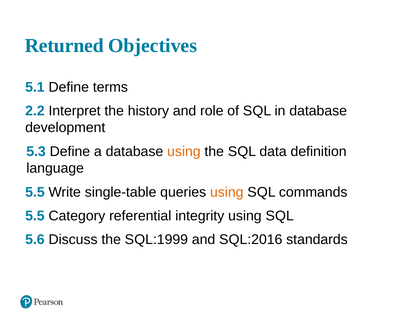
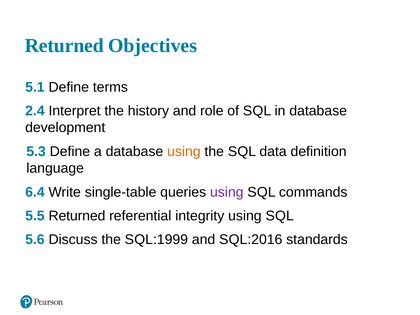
2.2: 2.2 -> 2.4
5.5 at (35, 192): 5.5 -> 6.4
using at (227, 192) colour: orange -> purple
5.5 Category: Category -> Returned
